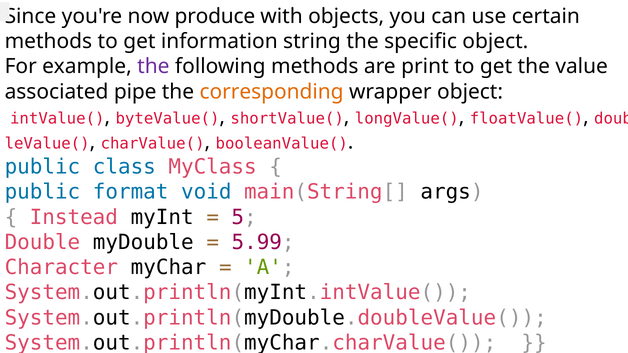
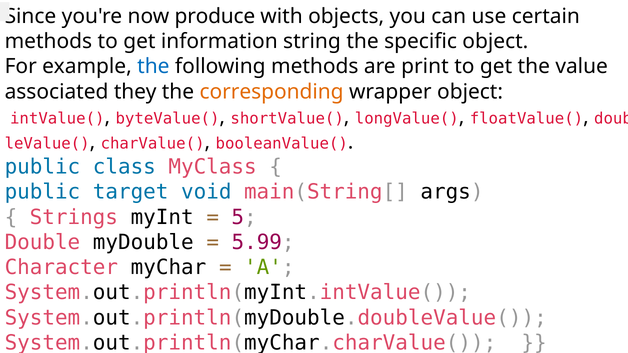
the at (153, 67) colour: purple -> blue
pipe: pipe -> they
format: format -> target
Instead: Instead -> Strings
